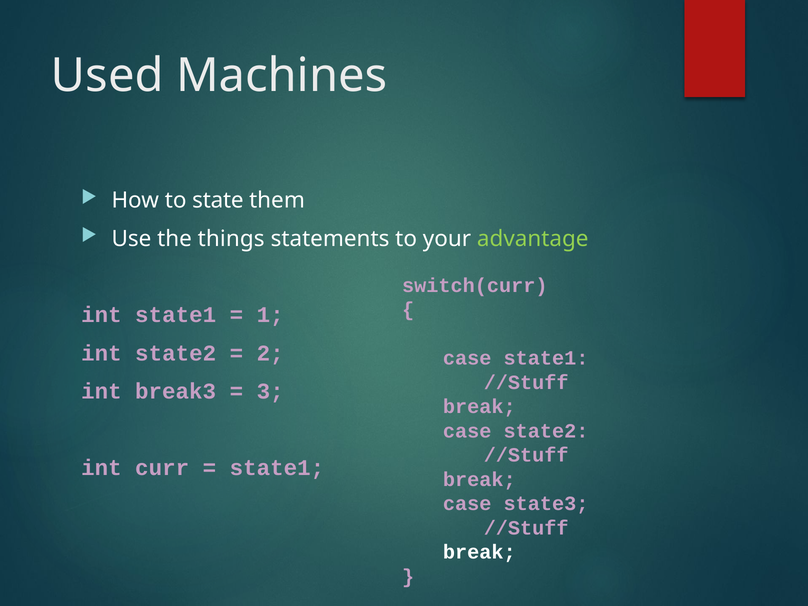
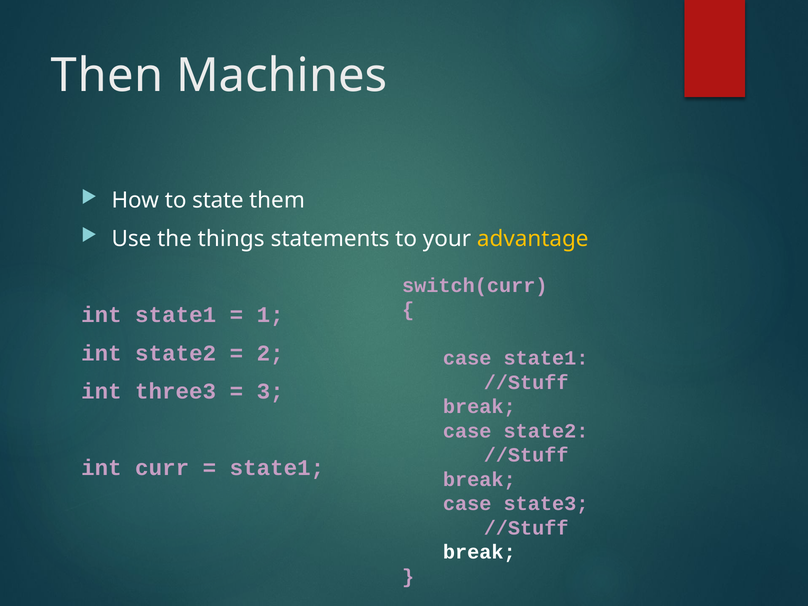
Used: Used -> Then
advantage colour: light green -> yellow
break3: break3 -> three3
